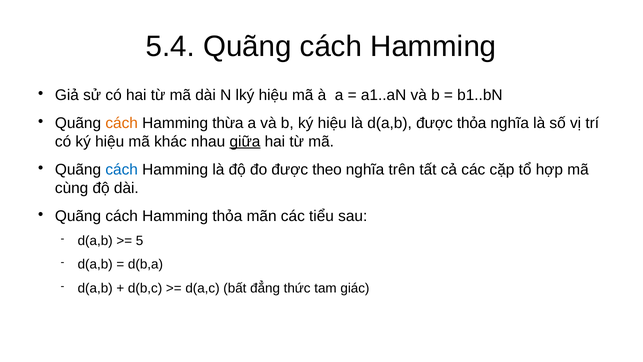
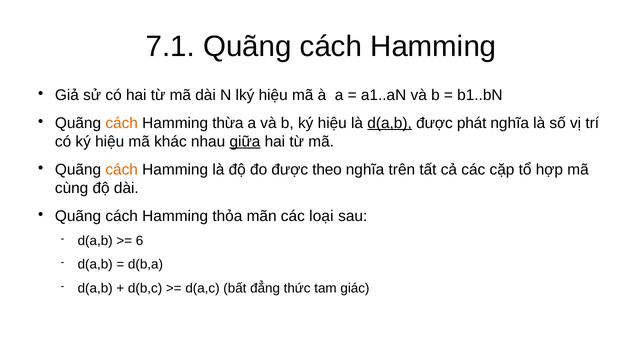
5.4: 5.4 -> 7.1
d(a,b at (390, 123) underline: none -> present
được thỏa: thỏa -> phát
cách at (122, 169) colour: blue -> orange
tiểu: tiểu -> loại
5: 5 -> 6
